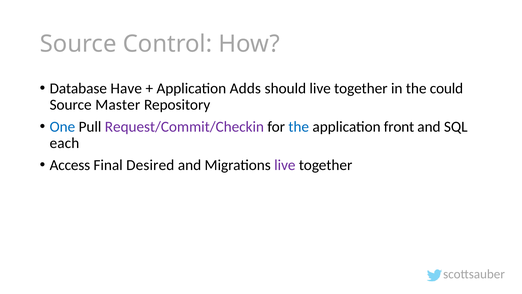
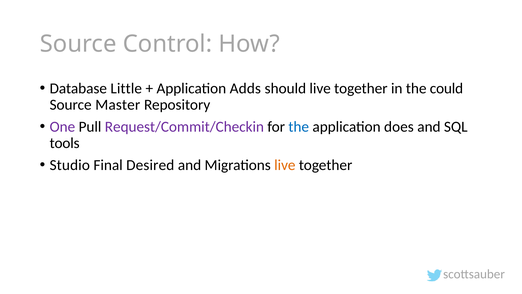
Have: Have -> Little
One colour: blue -> purple
front: front -> does
each: each -> tools
Access: Access -> Studio
live at (285, 165) colour: purple -> orange
